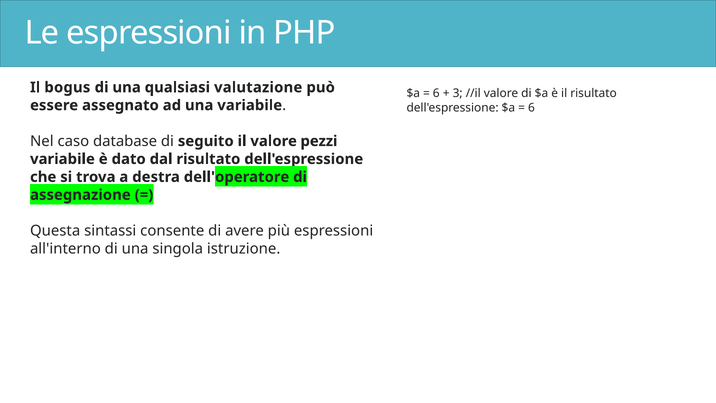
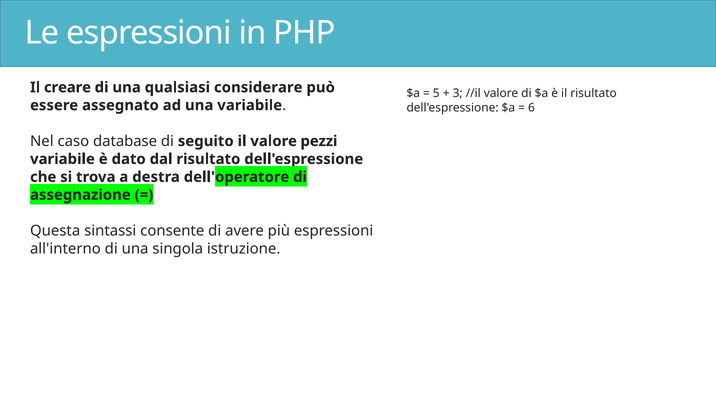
bogus: bogus -> creare
valutazione: valutazione -> considerare
6 at (436, 93): 6 -> 5
